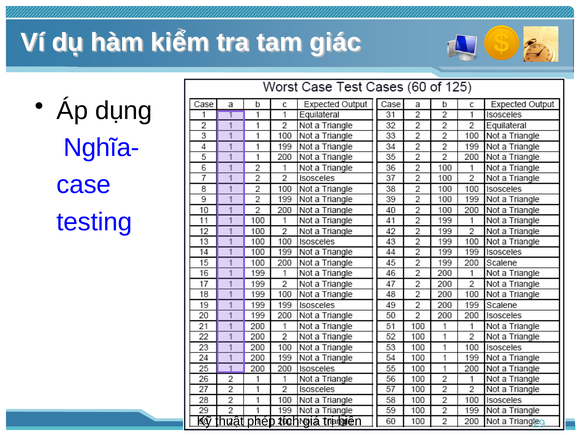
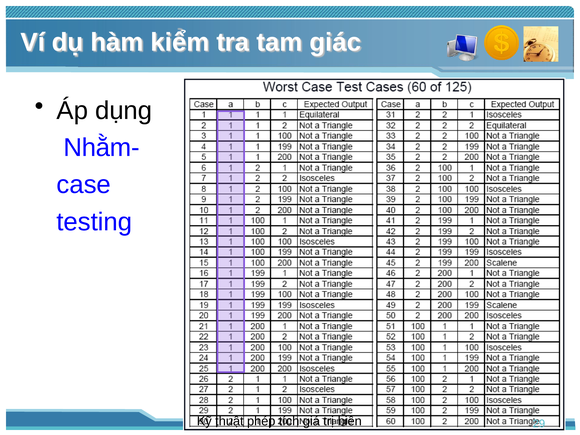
Nghĩa-: Nghĩa- -> Nhằm-
